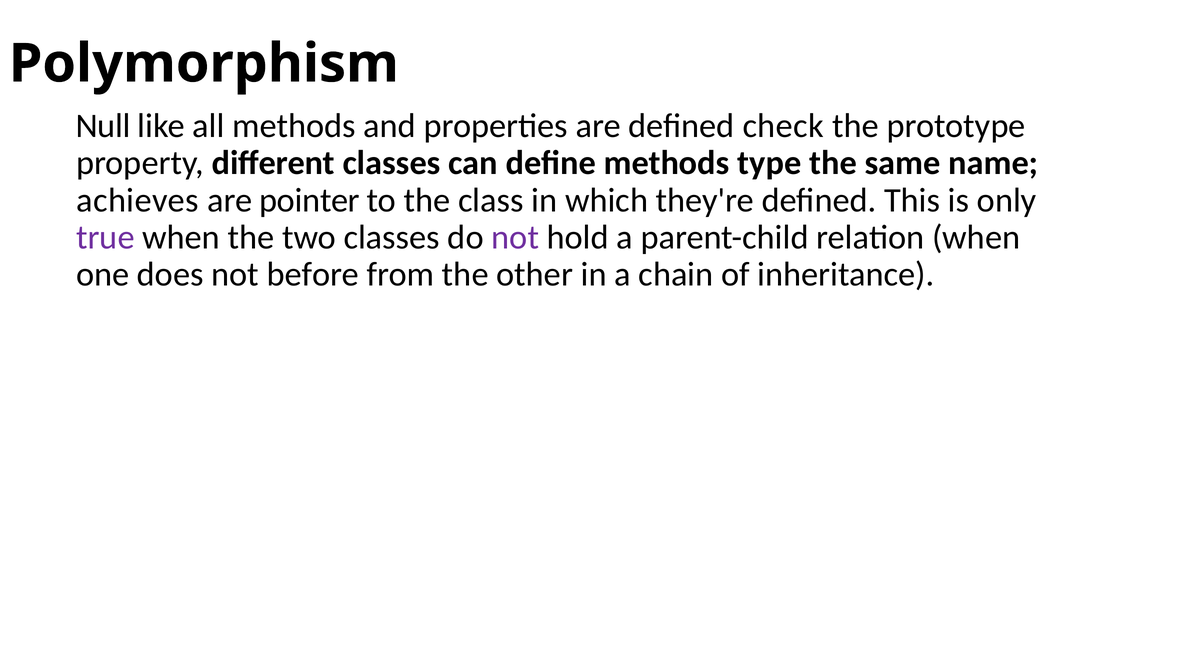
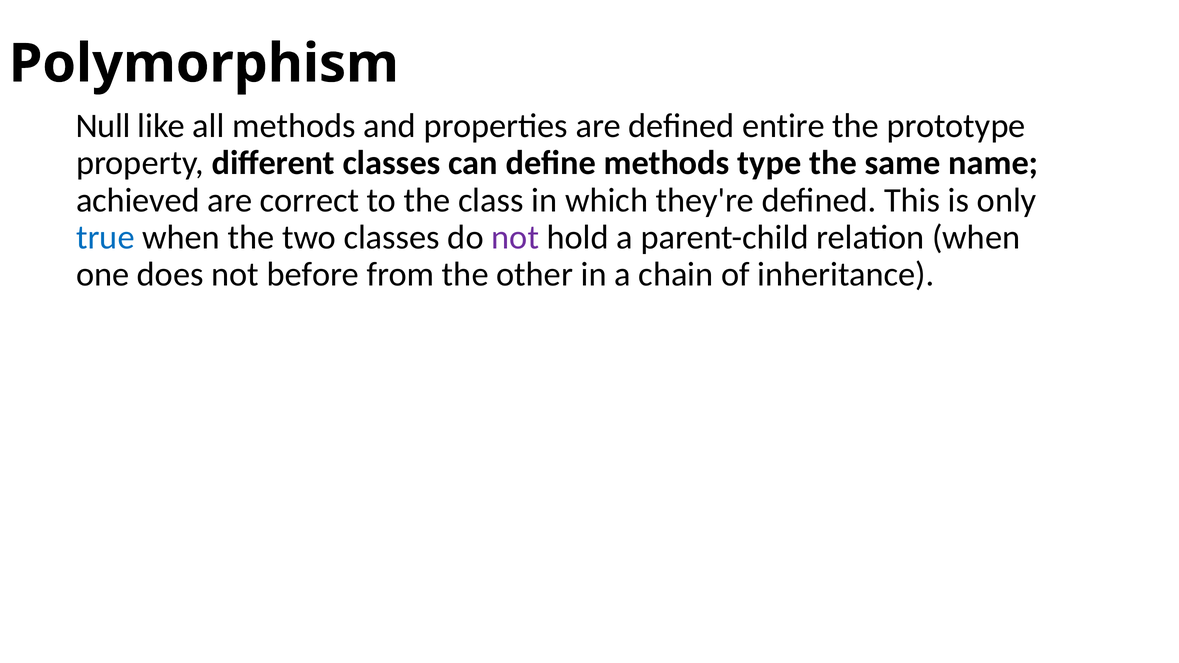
check: check -> entire
achieves: achieves -> achieved
pointer: pointer -> correct
true colour: purple -> blue
